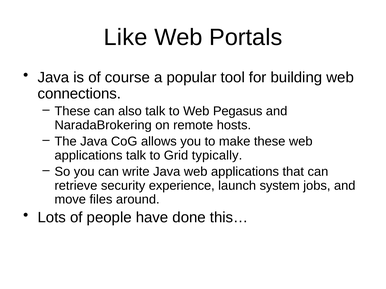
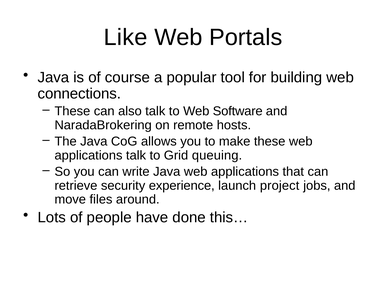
Pegasus: Pegasus -> Software
typically: typically -> queuing
system: system -> project
